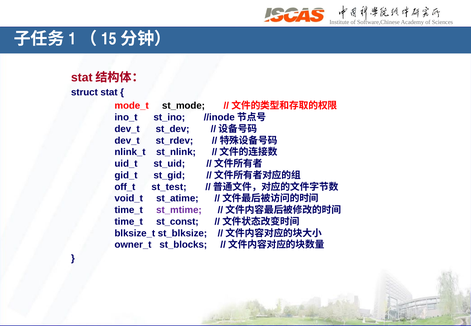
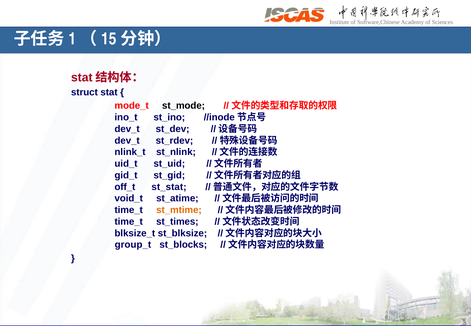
st_test: st_test -> st_stat
st_mtime colour: purple -> orange
st_const: st_const -> st_times
owner_t: owner_t -> group_t
